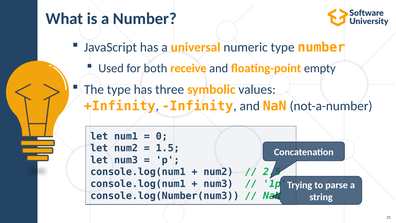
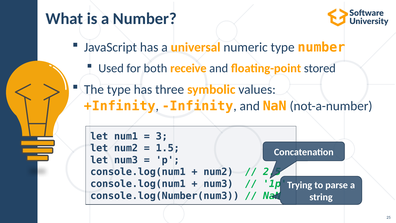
empty: empty -> stored
0: 0 -> 3
